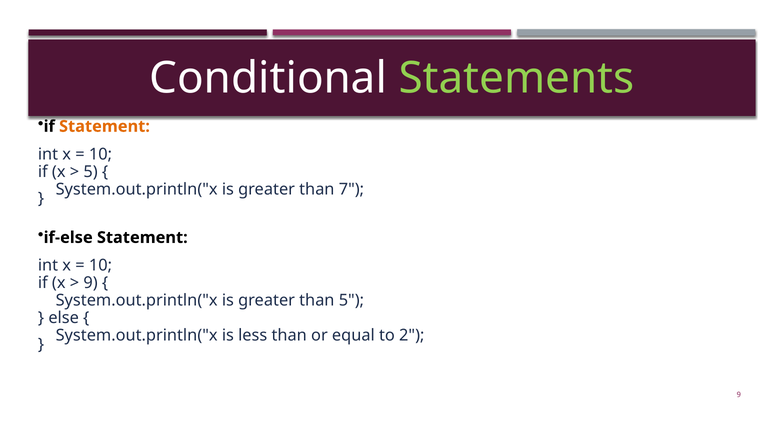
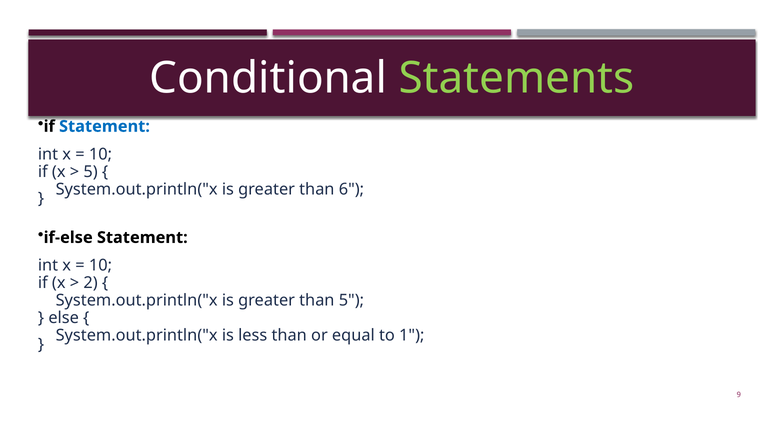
Statement at (104, 126) colour: orange -> blue
7: 7 -> 6
9 at (91, 283): 9 -> 2
2: 2 -> 1
